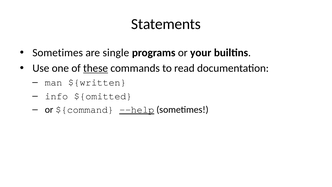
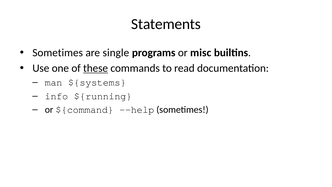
your: your -> misc
${written: ${written -> ${systems
${omitted: ${omitted -> ${running
--help underline: present -> none
